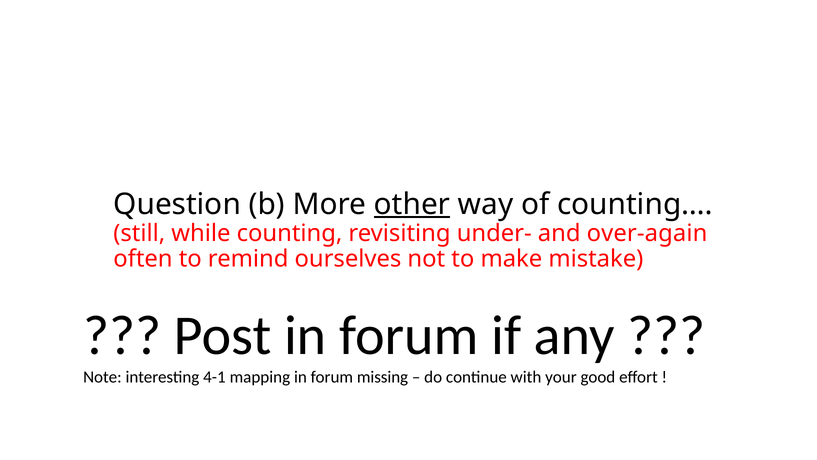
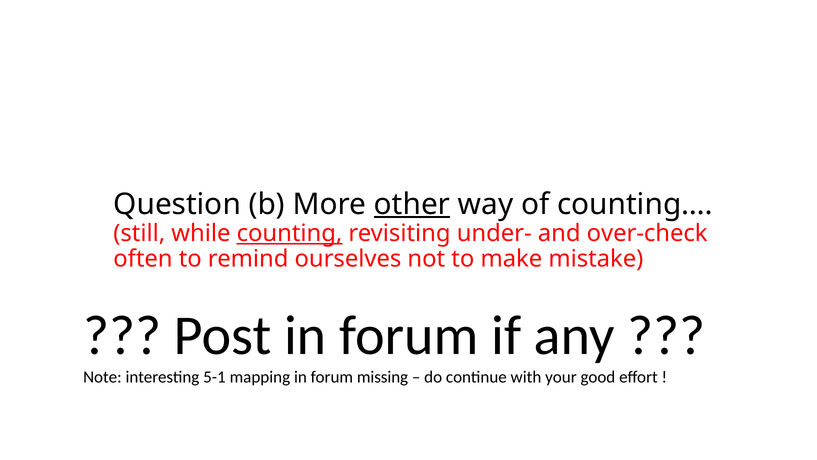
counting underline: none -> present
over-again: over-again -> over-check
4-1: 4-1 -> 5-1
